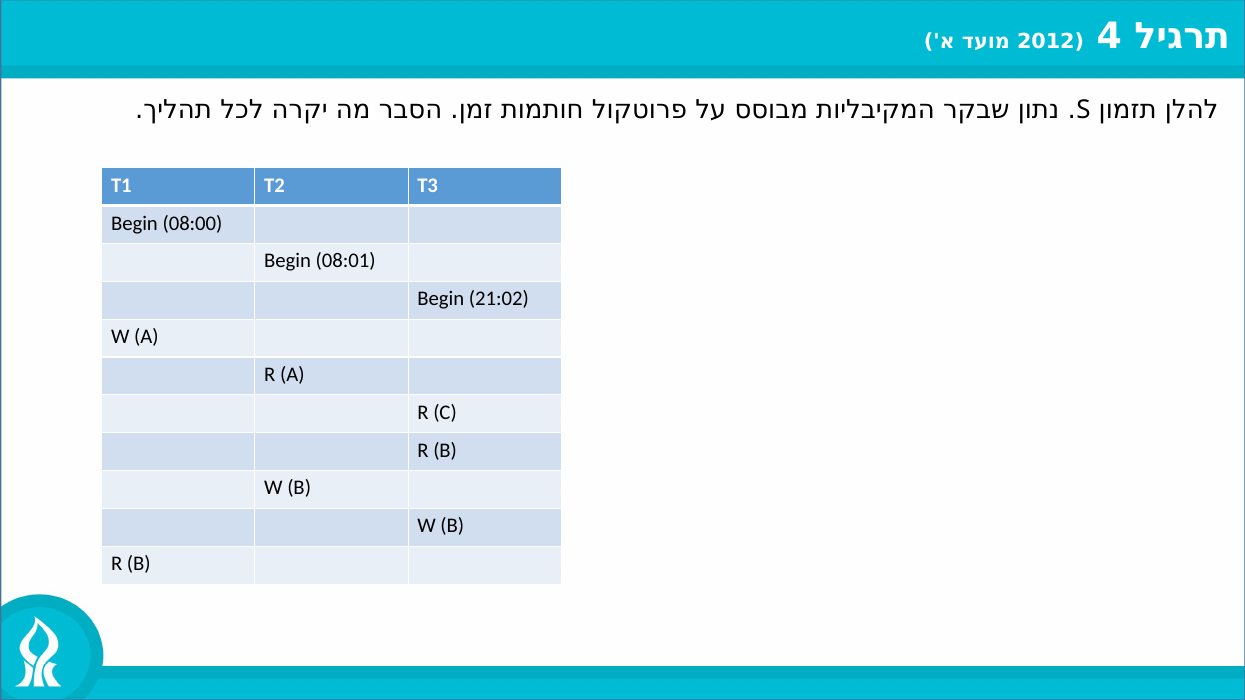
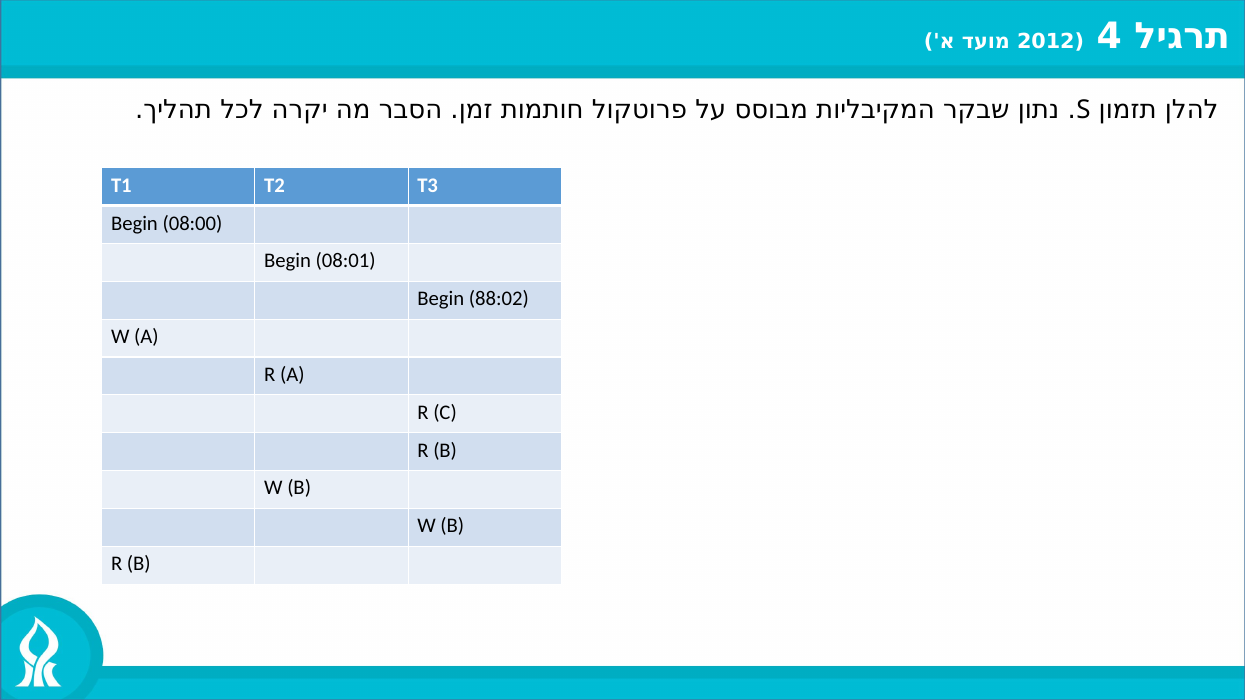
21:02: 21:02 -> 88:02
